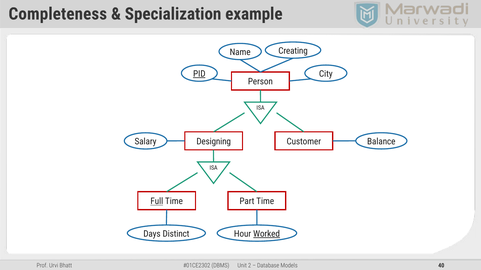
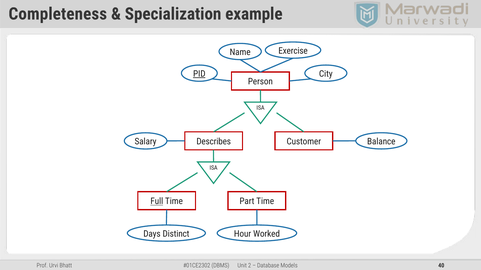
Creating: Creating -> Exercise
Designing: Designing -> Describes
Worked underline: present -> none
